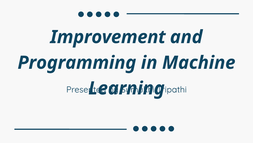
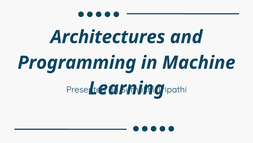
Improvement: Improvement -> Architectures
